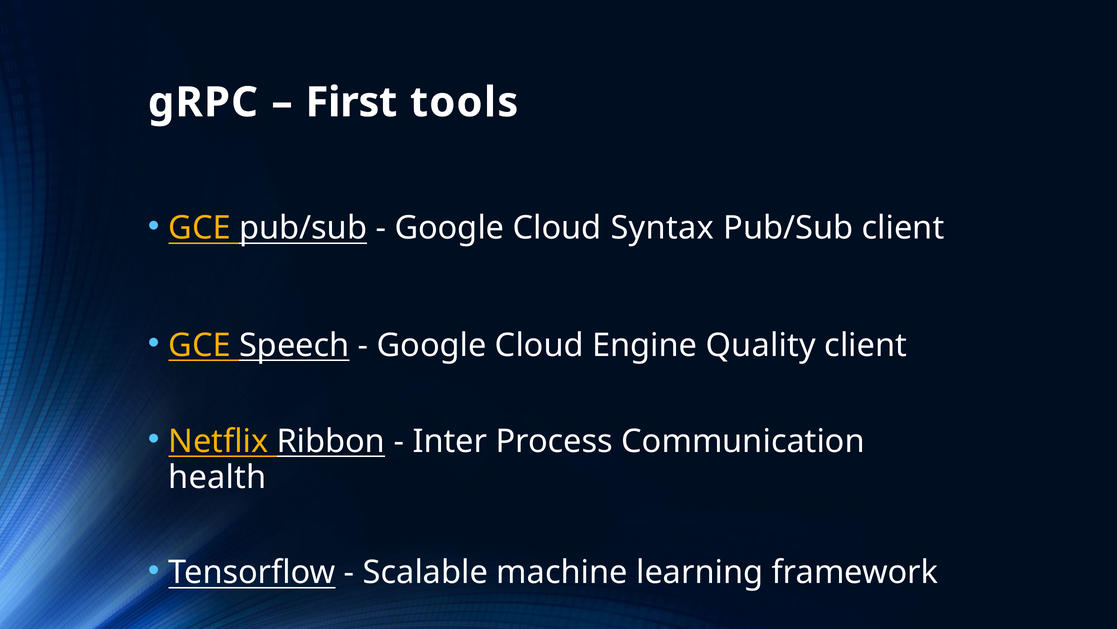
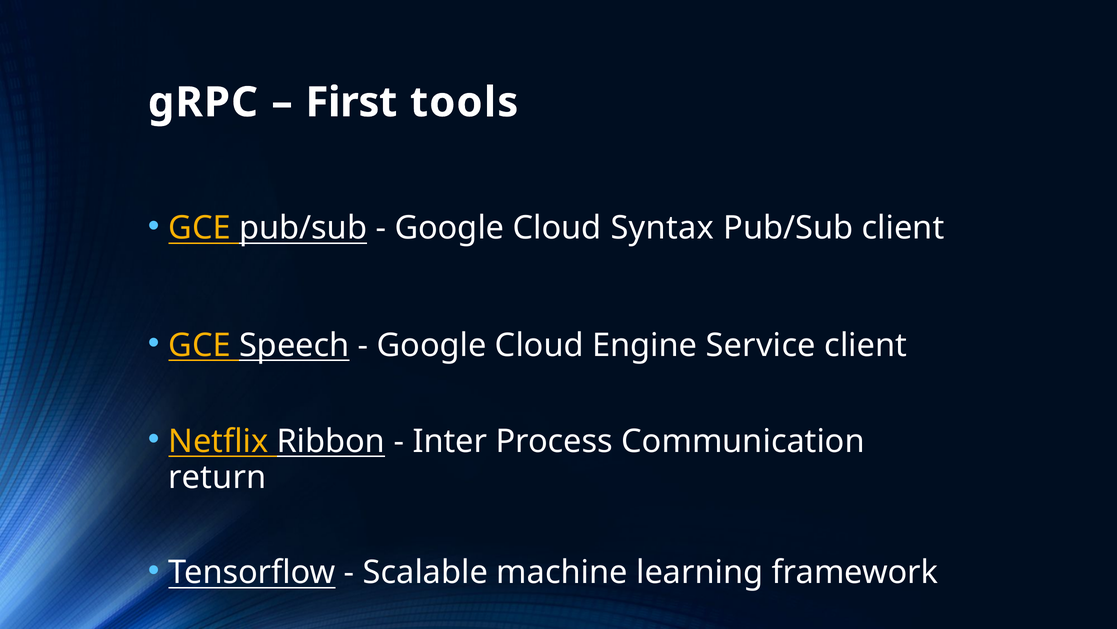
Quality: Quality -> Service
health: health -> return
